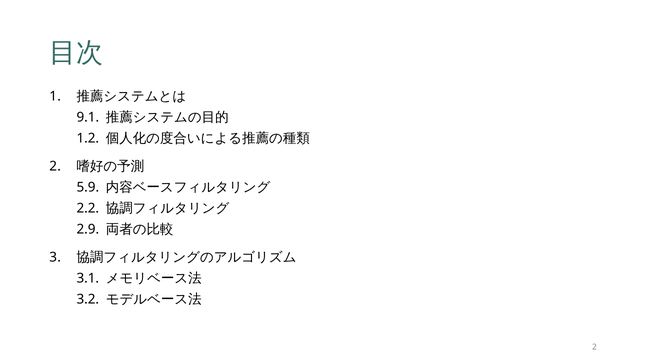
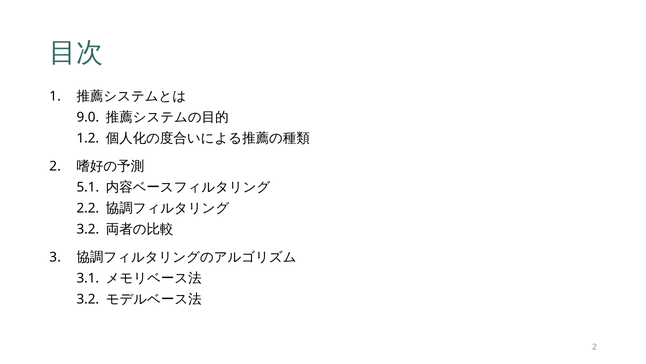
9.1: 9.1 -> 9.0
5.9: 5.9 -> 5.1
2.9 at (88, 229): 2.9 -> 3.2
